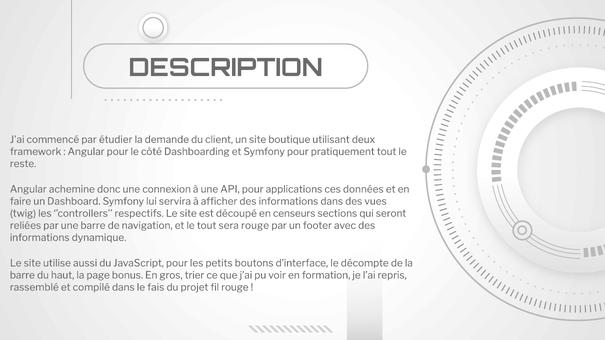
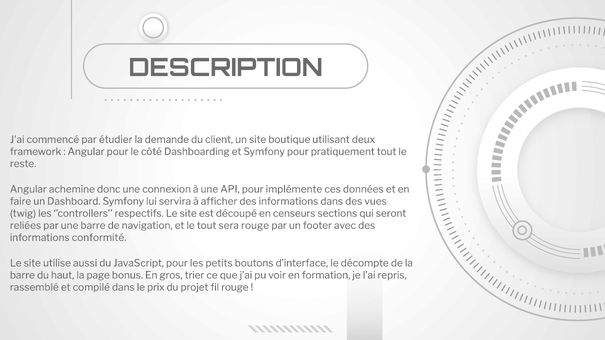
applications: applications -> implémente
dynamique: dynamique -> conformité
fais: fais -> prix
